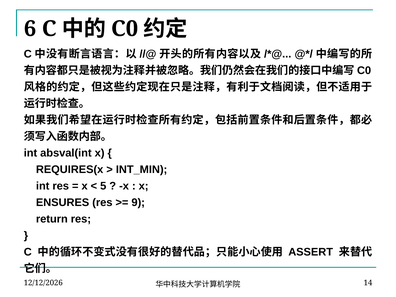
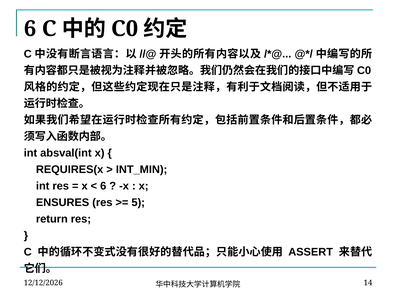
5 at (103, 186): 5 -> 6
9: 9 -> 5
